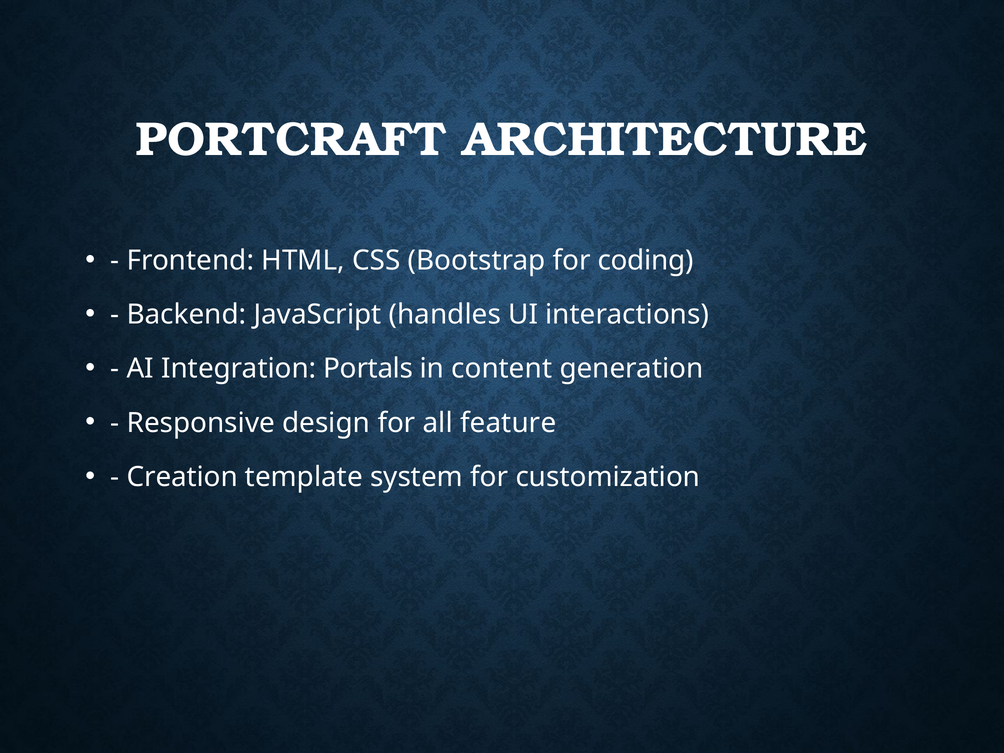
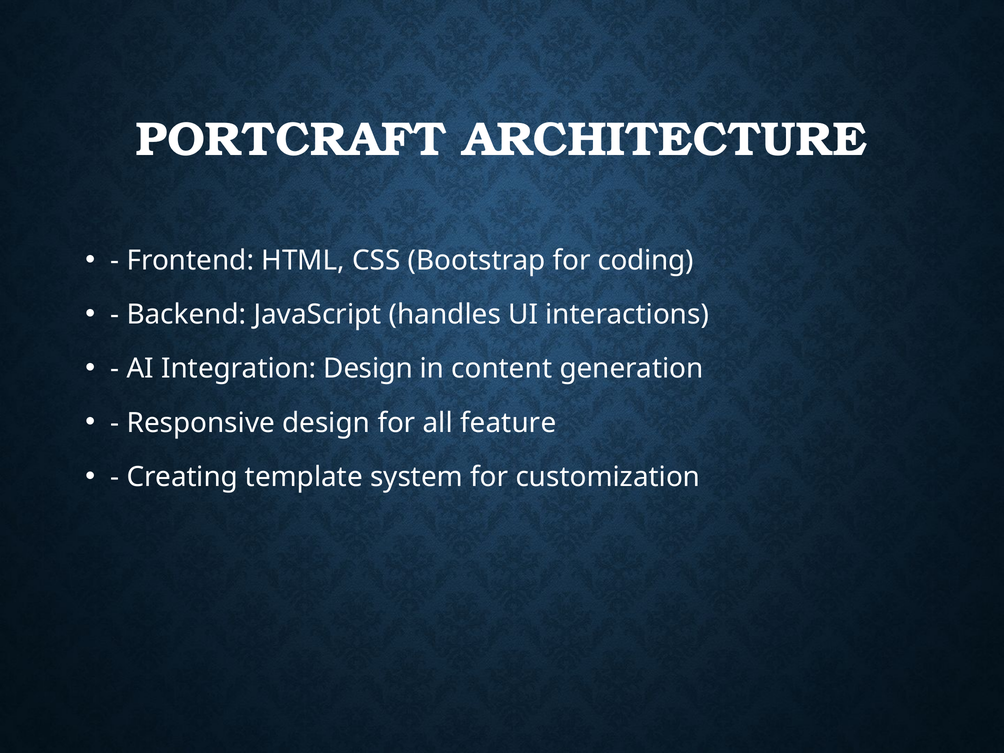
Integration Portals: Portals -> Design
Creation: Creation -> Creating
